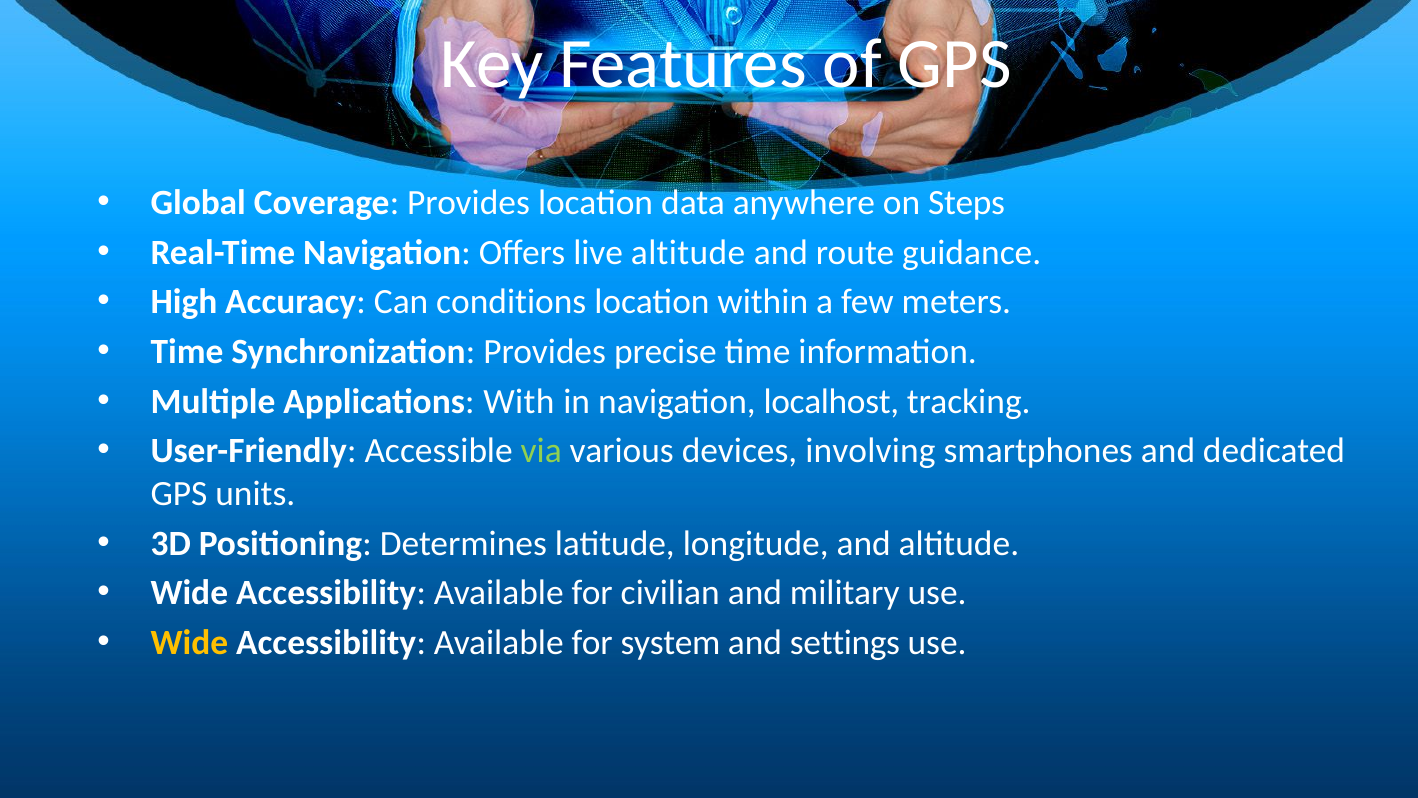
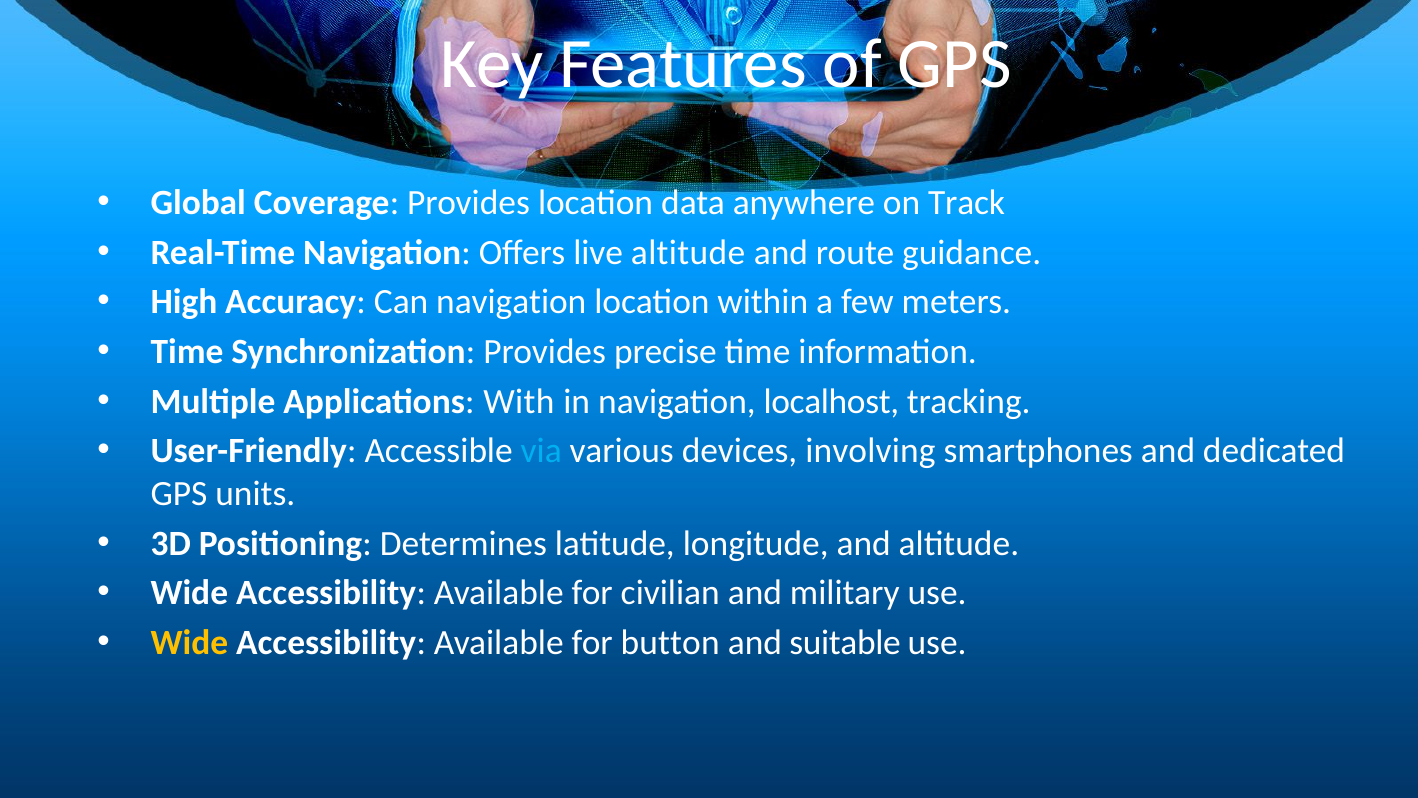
Steps: Steps -> Track
Can conditions: conditions -> navigation
via colour: light green -> light blue
system: system -> button
settings: settings -> suitable
